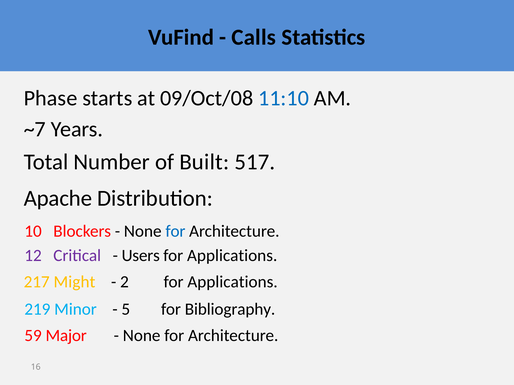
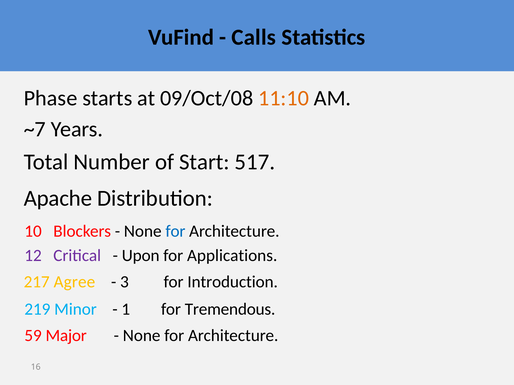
11:10 colour: blue -> orange
Built: Built -> Start
Users: Users -> Upon
Might: Might -> Agree
2: 2 -> 3
Applications at (233, 282): Applications -> Introduction
5: 5 -> 1
Bibliography: Bibliography -> Tremendous
